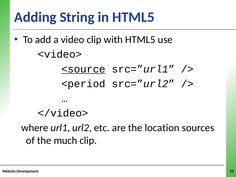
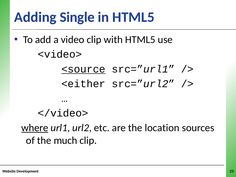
String: String -> Single
<period: <period -> <either
where underline: none -> present
